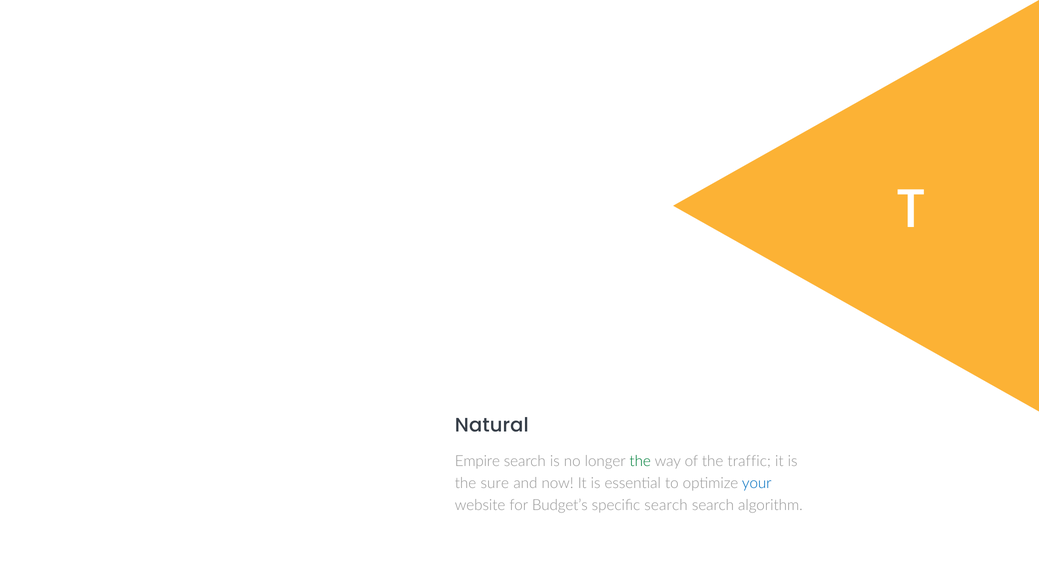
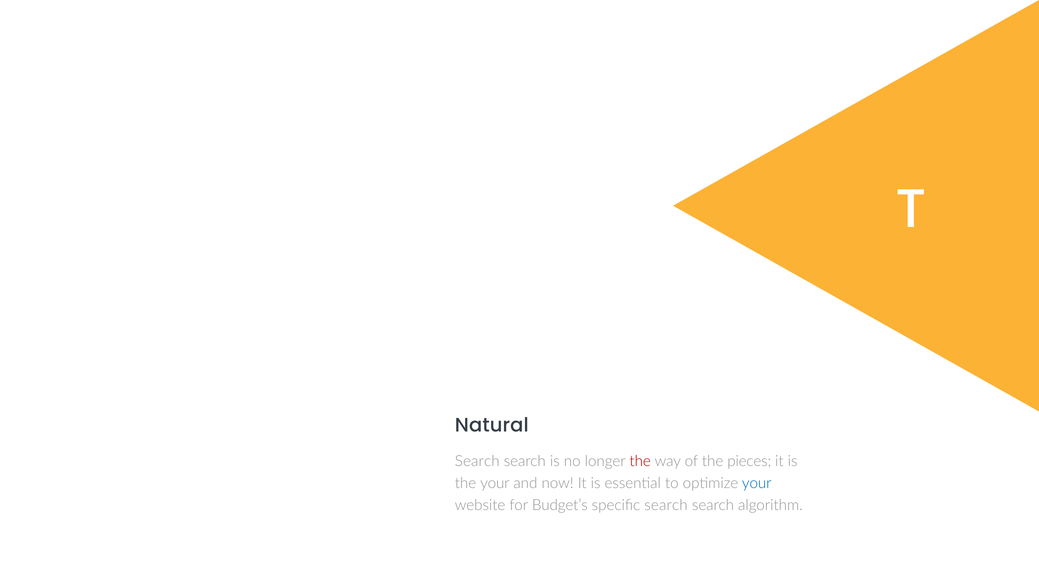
Empire at (477, 461): Empire -> Search
the at (640, 461) colour: green -> red
traffic: traffic -> pieces
the sure: sure -> your
